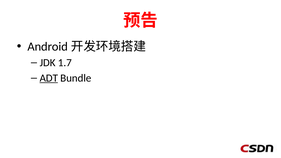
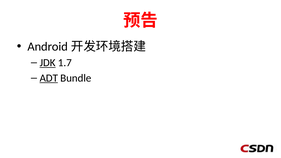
JDK underline: none -> present
